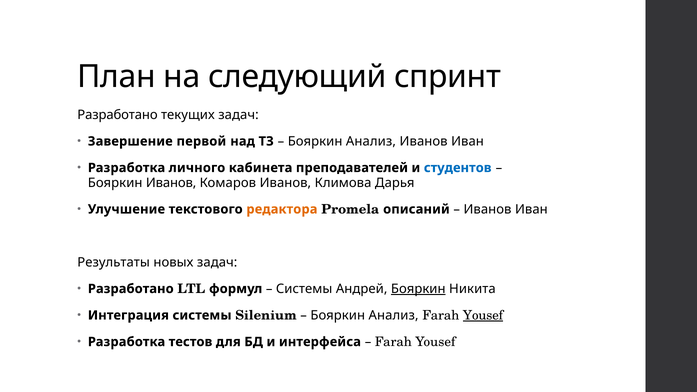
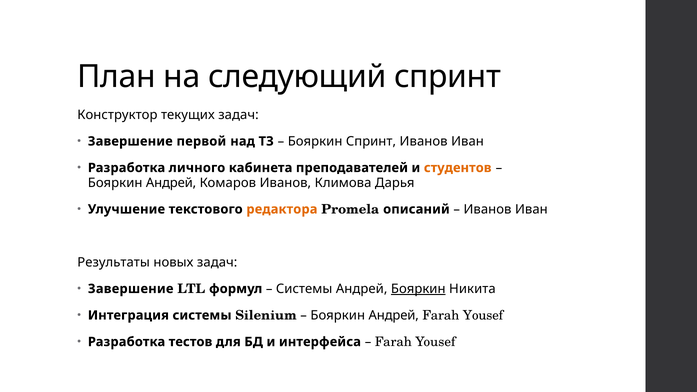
Разработано at (118, 115): Разработано -> Конструктор
Анализ at (371, 141): Анализ -> Спринт
студентов colour: blue -> orange
Иванов at (171, 183): Иванов -> Андрей
Разработано at (131, 289): Разработано -> Завершение
Анализ at (394, 315): Анализ -> Андрей
Yousef at (483, 315) underline: present -> none
